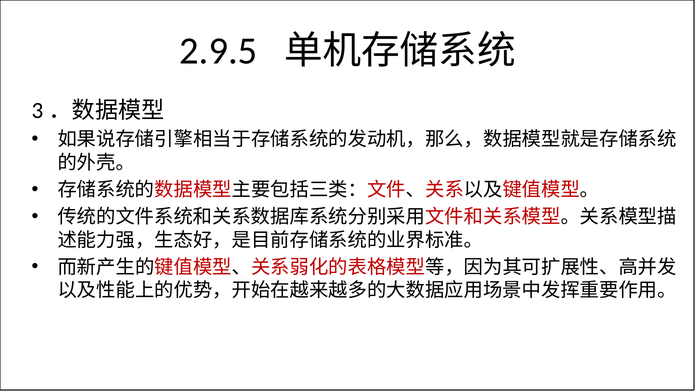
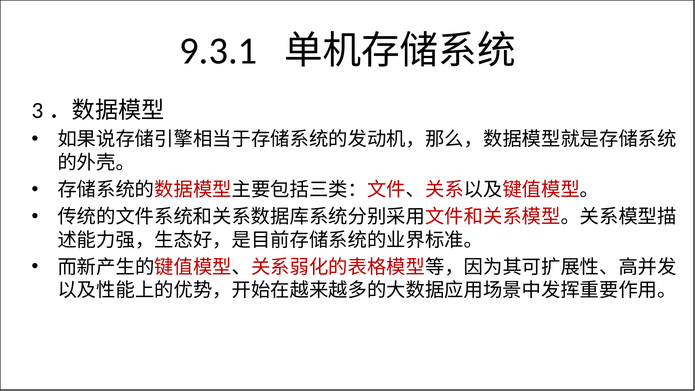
2.9.5: 2.9.5 -> 9.3.1
